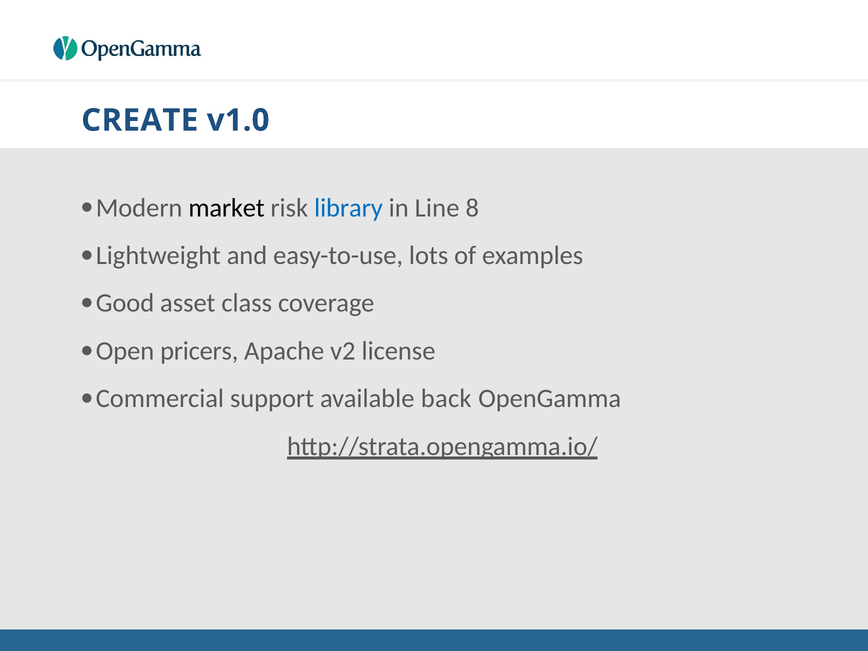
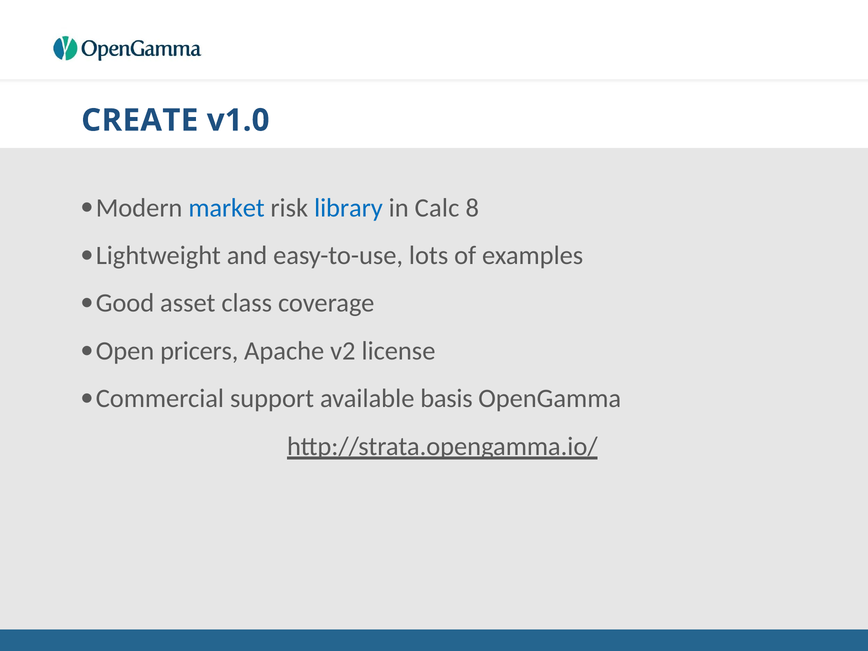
market colour: black -> blue
Line: Line -> Calc
back: back -> basis
